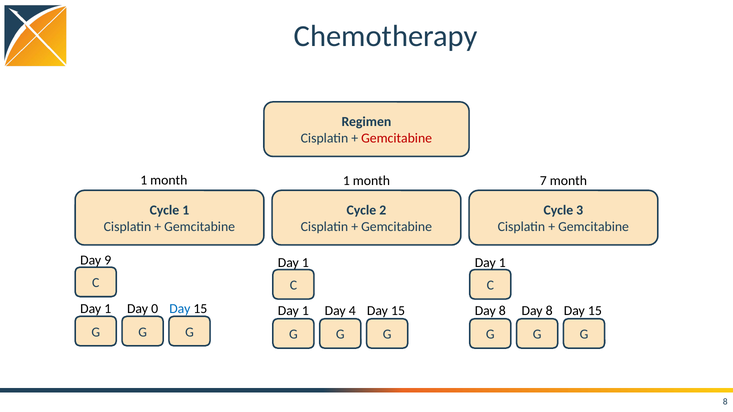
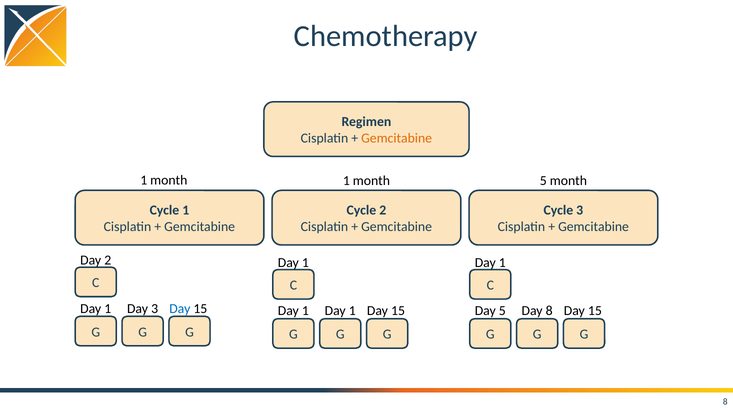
Gemcitabine at (397, 138) colour: red -> orange
month 7: 7 -> 5
Day 9: 9 -> 2
Day 0: 0 -> 3
4 at (352, 311): 4 -> 1
8 at (502, 311): 8 -> 5
